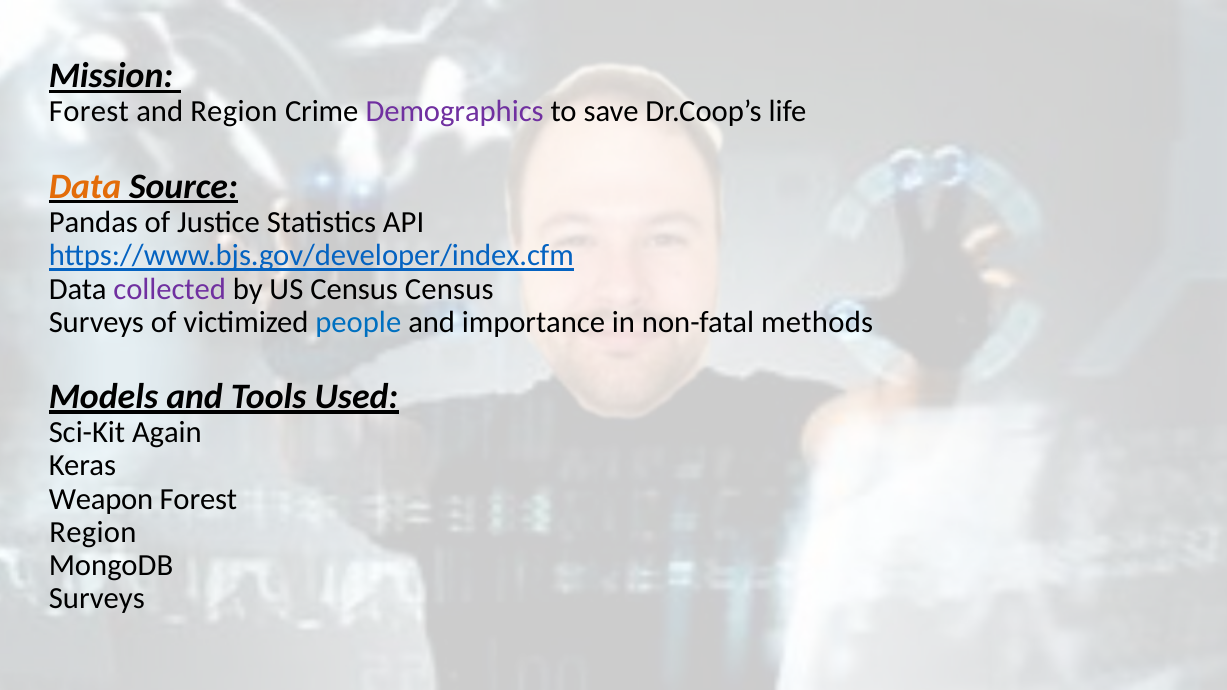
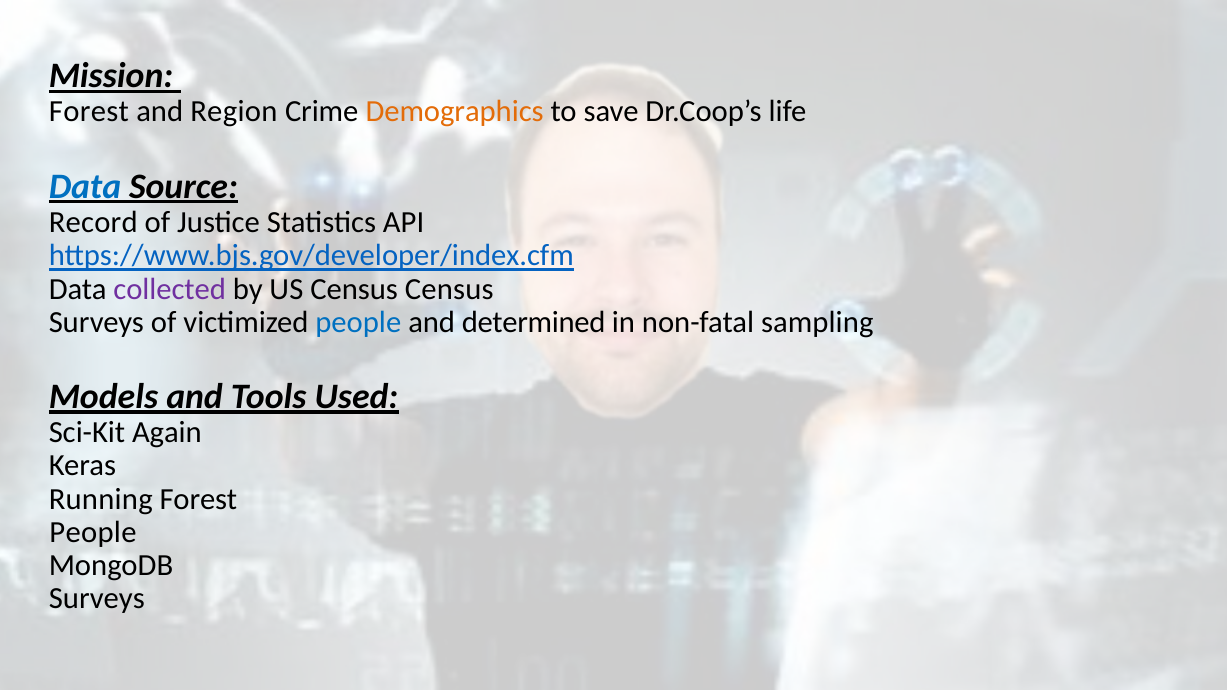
Demographics colour: purple -> orange
Data at (85, 186) colour: orange -> blue
Pandas: Pandas -> Record
importance: importance -> determined
methods: methods -> sampling
Weapon: Weapon -> Running
Region at (93, 532): Region -> People
